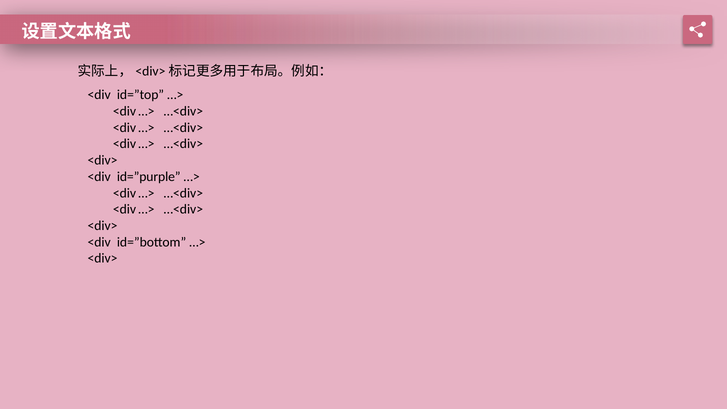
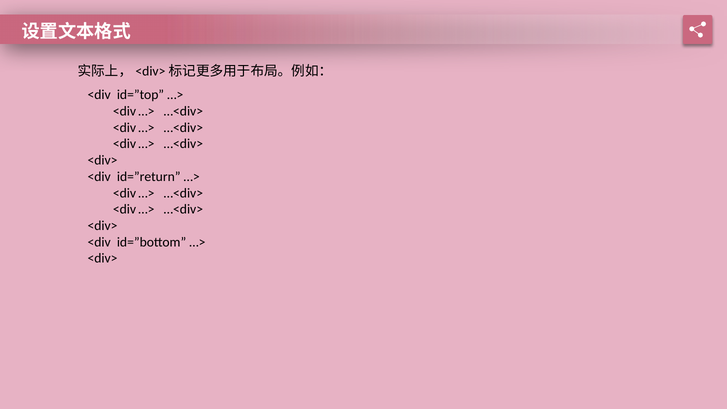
id=”purple: id=”purple -> id=”return
